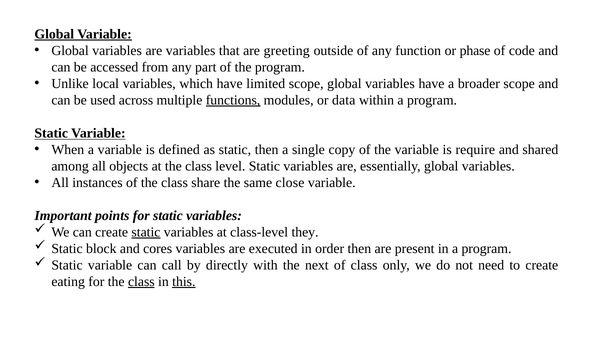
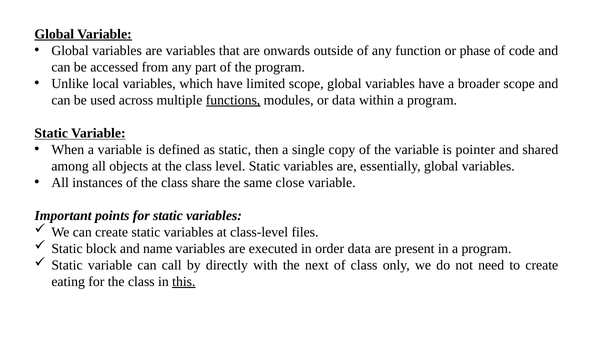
greeting: greeting -> onwards
require: require -> pointer
static at (146, 232) underline: present -> none
they: they -> files
cores: cores -> name
order then: then -> data
class at (141, 282) underline: present -> none
